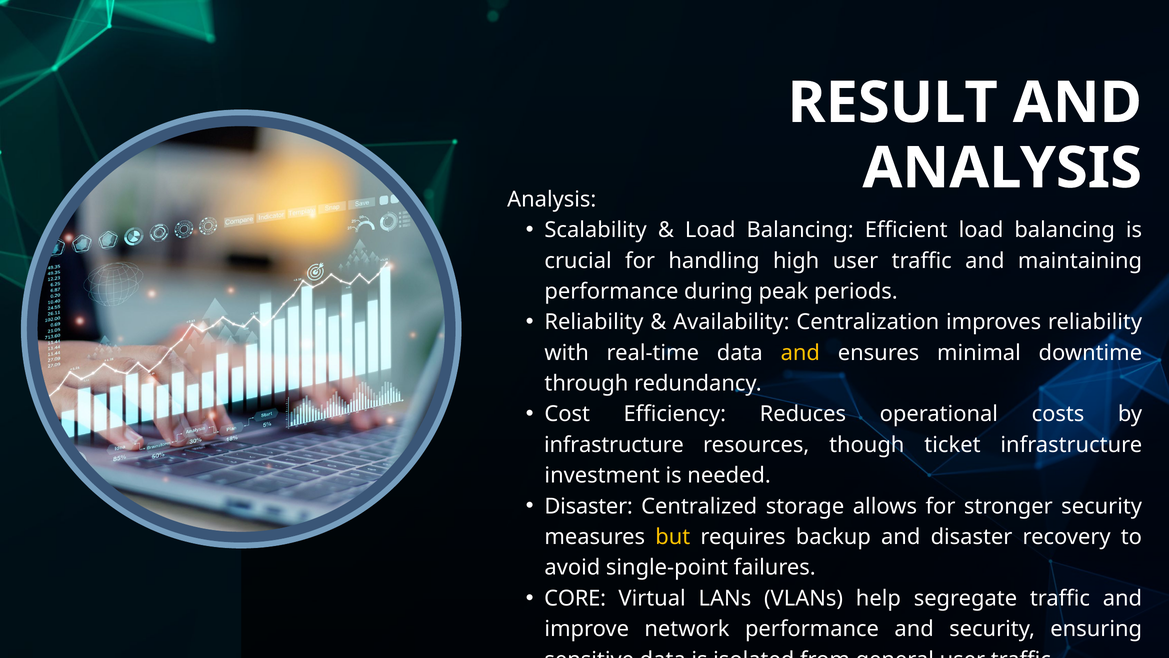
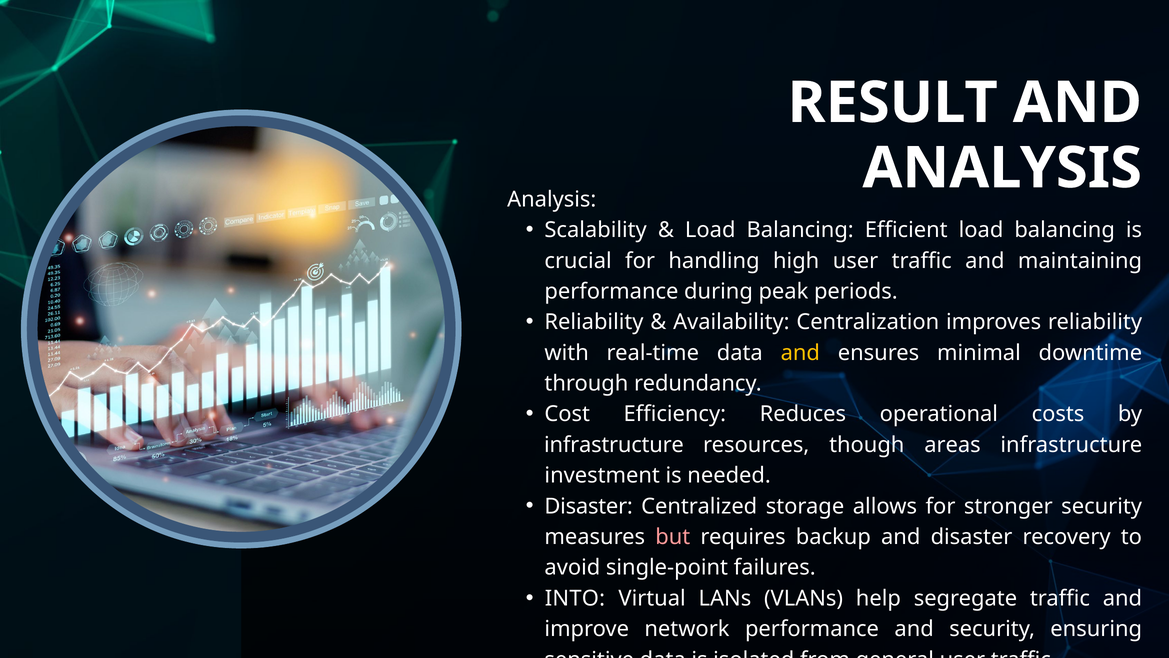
ticket: ticket -> areas
but colour: yellow -> pink
CORE: CORE -> INTO
